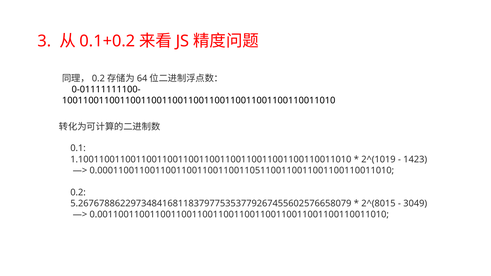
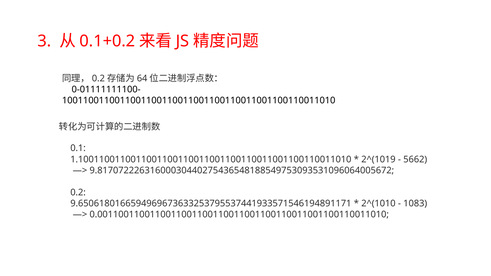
1423: 1423 -> 5662
0.00011001100110011001100110011051100110011001100110011010: 0.00011001100110011001100110011051100110011001100110011010 -> 9.81707222631600030440275436548188549753093531096064005672
5.2676788622973484168118379775353779267455602576658079: 5.2676788622973484168118379775353779267455602576658079 -> 9.6506180166594969673633253795537441933571546194891171
2^(8015: 2^(8015 -> 2^(1010
3049: 3049 -> 1083
